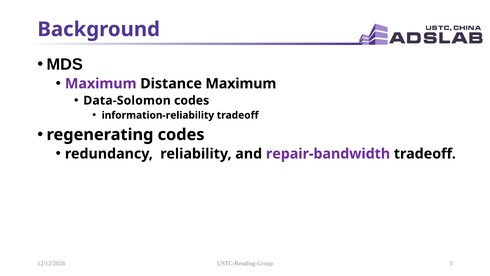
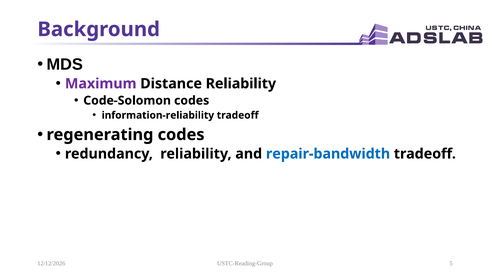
Distance Maximum: Maximum -> Reliability
Data-Solomon: Data-Solomon -> Code-Solomon
repair-bandwidth colour: purple -> blue
